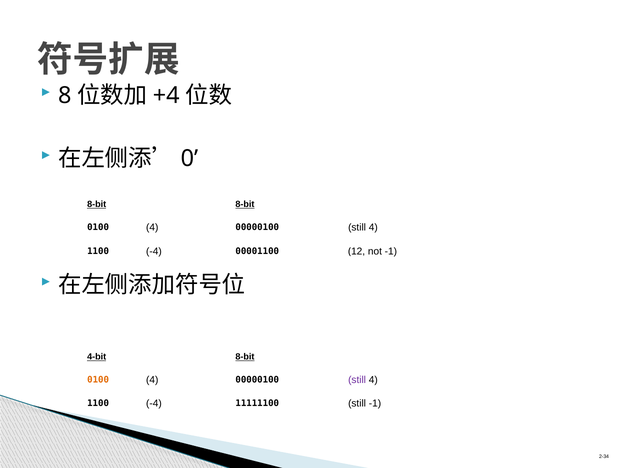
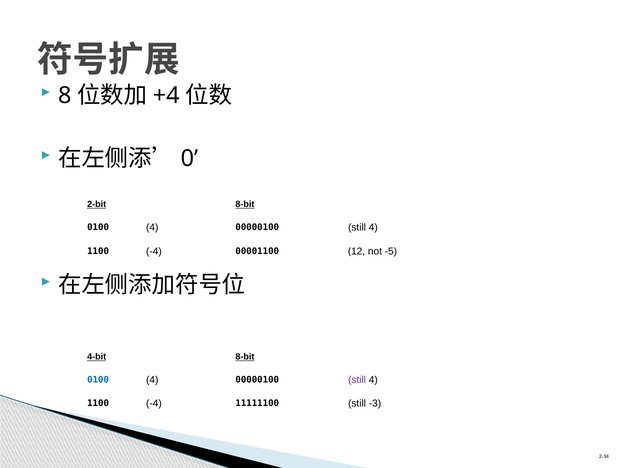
8-bit at (97, 204): 8-bit -> 2-bit
not -1: -1 -> -5
0100 at (98, 380) colour: orange -> blue
still -1: -1 -> -3
